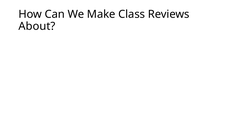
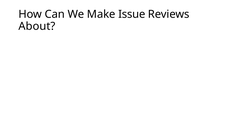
Class: Class -> Issue
